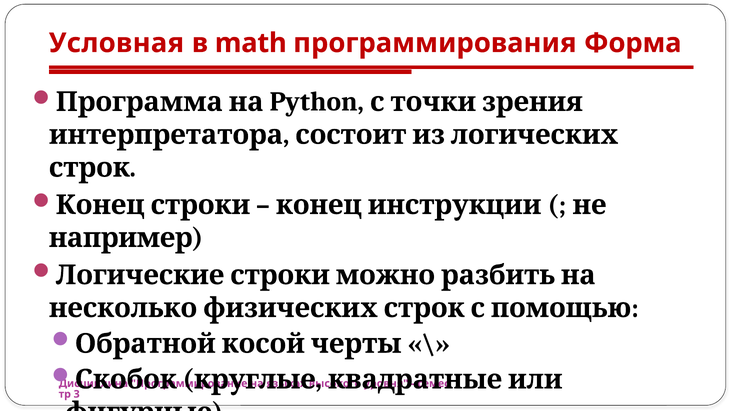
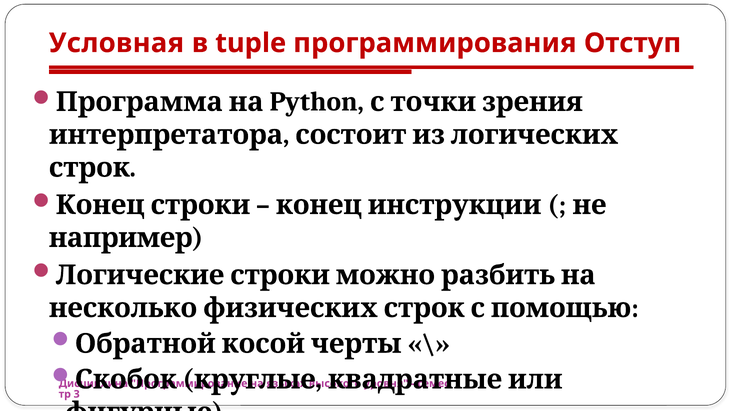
math: math -> tuple
Форма: Форма -> Отступ
